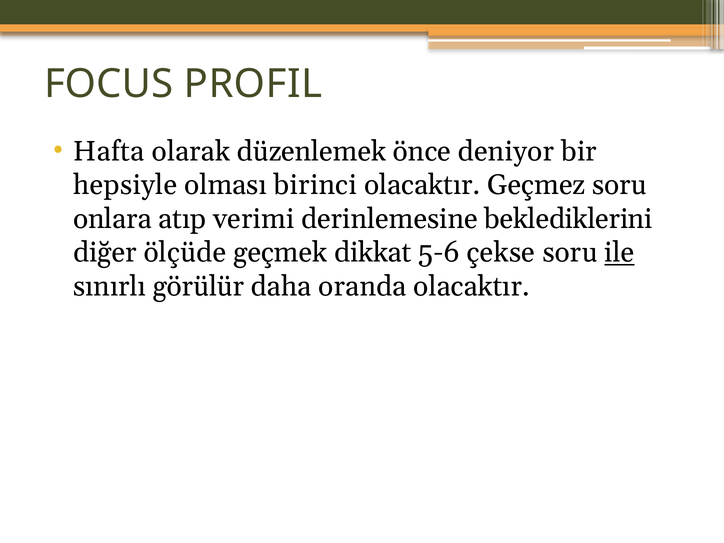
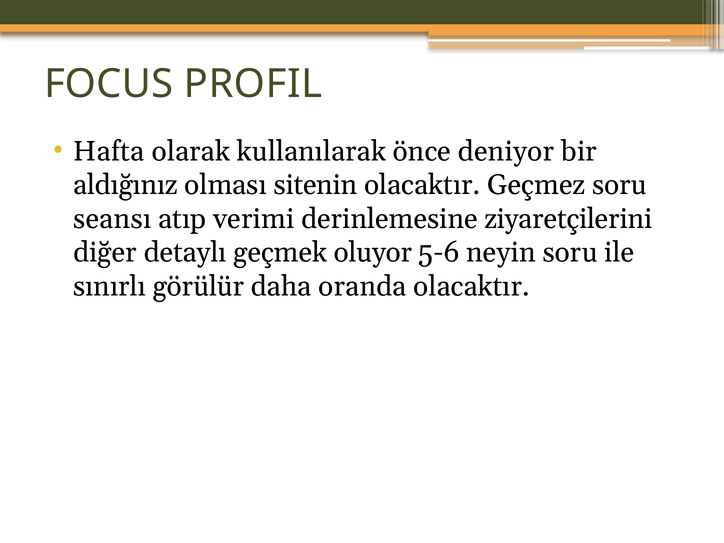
düzenlemek: düzenlemek -> kullanılarak
hepsiyle: hepsiyle -> aldığınız
birinci: birinci -> sitenin
onlara: onlara -> seansı
beklediklerini: beklediklerini -> ziyaretçilerini
ölçüde: ölçüde -> detaylı
dikkat: dikkat -> oluyor
çekse: çekse -> neyin
ile underline: present -> none
